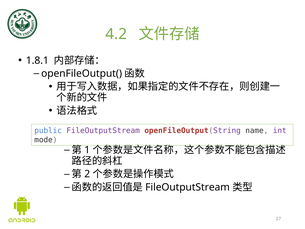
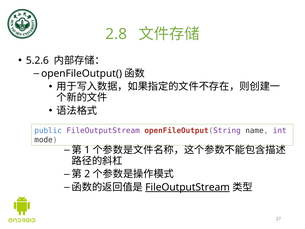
4.2: 4.2 -> 2.8
1.8.1: 1.8.1 -> 5.2.6
FileOutputStream at (188, 187) underline: none -> present
